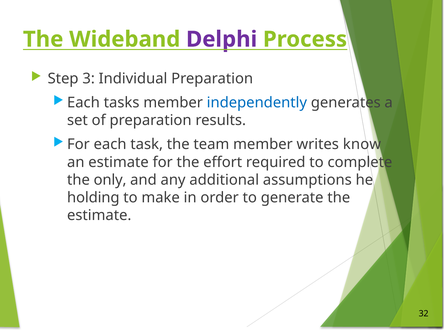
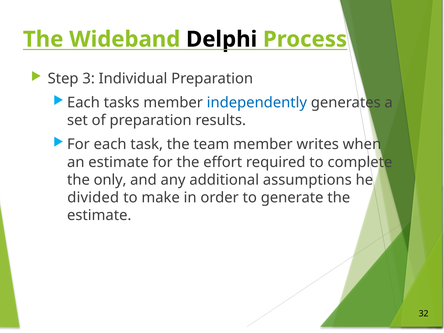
Delphi colour: purple -> black
know: know -> when
holding: holding -> divided
